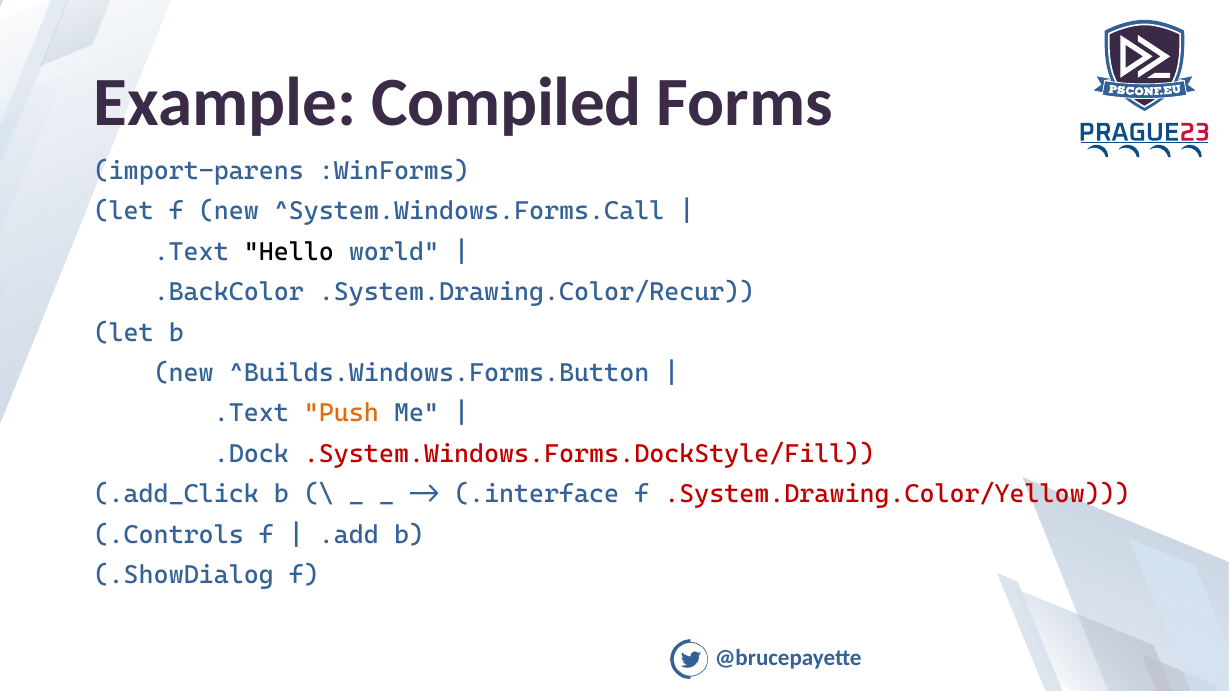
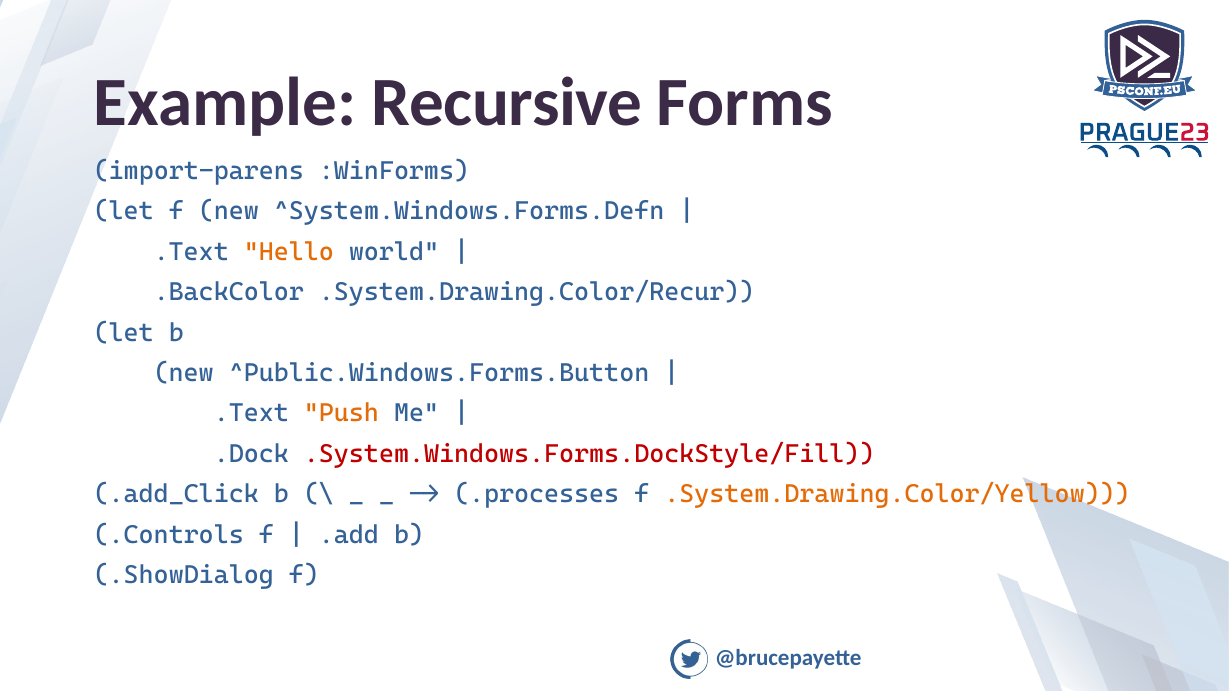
Compiled: Compiled -> Recursive
^System.Windows.Forms.Call: ^System.Windows.Forms.Call -> ^System.Windows.Forms.Defn
Hello colour: black -> orange
^Builds.Windows.Forms.Button: ^Builds.Windows.Forms.Button -> ^Public.Windows.Forms.Button
.interface: .interface -> .processes
.System.Drawing.Color/Yellow colour: red -> orange
